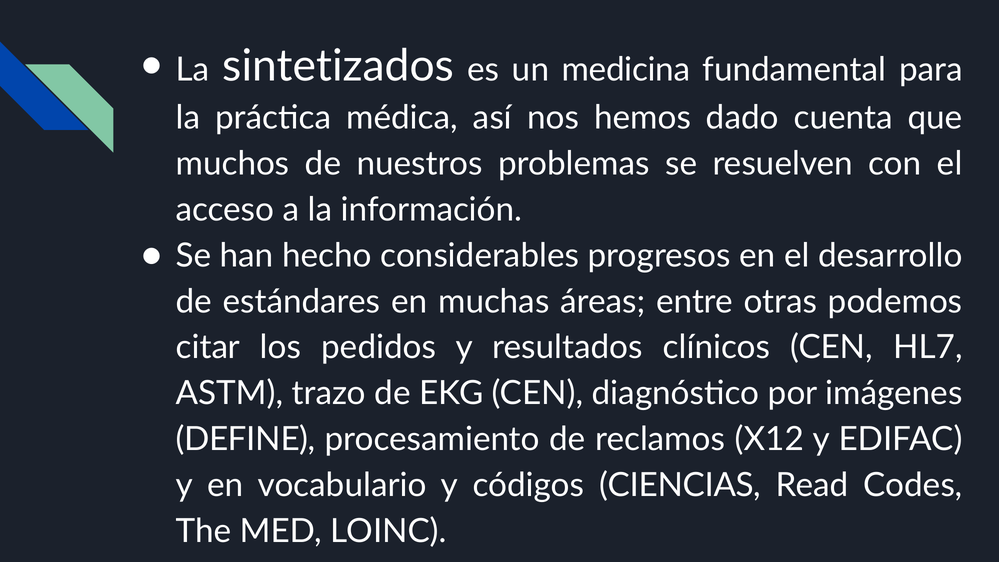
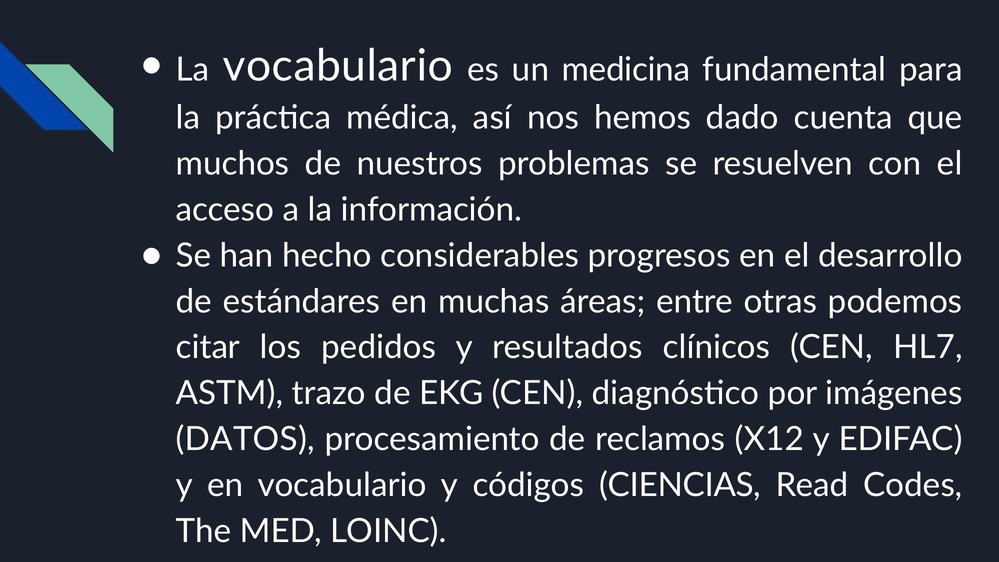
La sintetizados: sintetizados -> vocabulario
DEFINE: DEFINE -> DATOS
